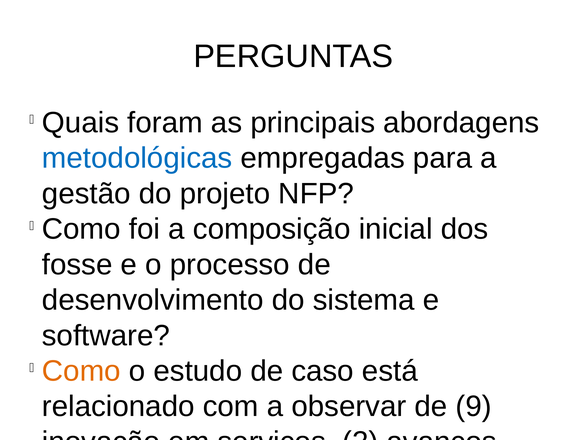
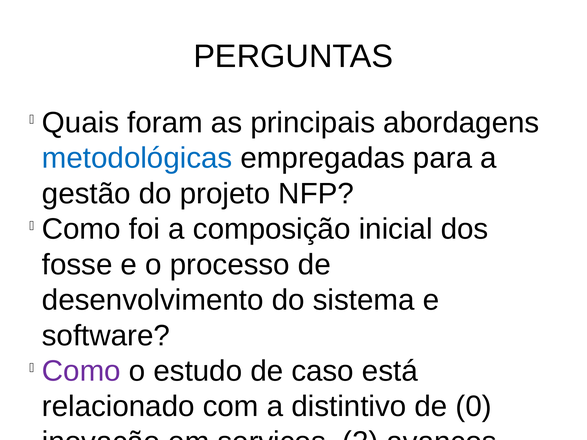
Como at (81, 371) colour: orange -> purple
observar: observar -> distintivo
9: 9 -> 0
